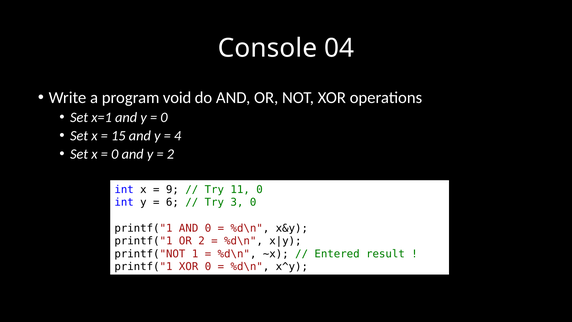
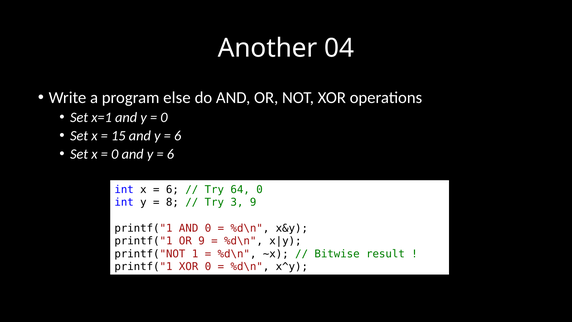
Console: Console -> Another
void: void -> else
4 at (178, 136): 4 -> 6
2 at (170, 154): 2 -> 6
9 at (172, 189): 9 -> 6
11: 11 -> 64
6: 6 -> 8
3 0: 0 -> 9
OR 2: 2 -> 9
Entered: Entered -> Bitwise
